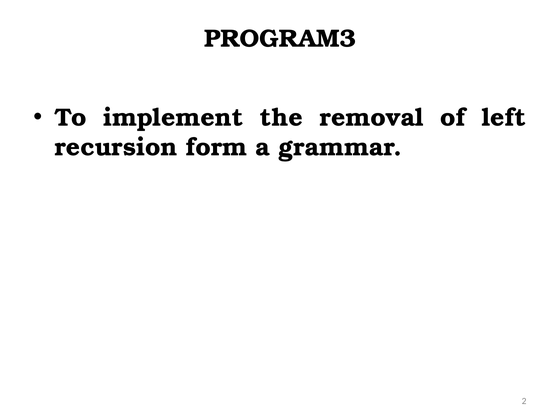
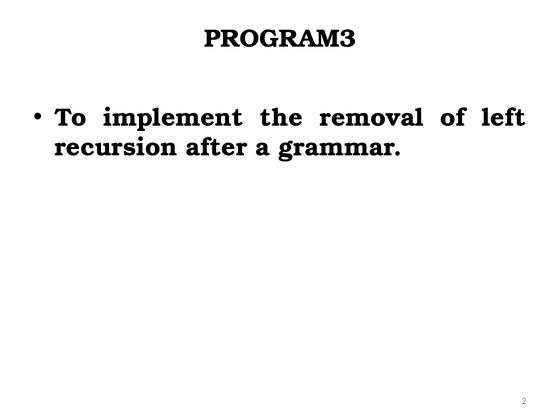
form: form -> after
